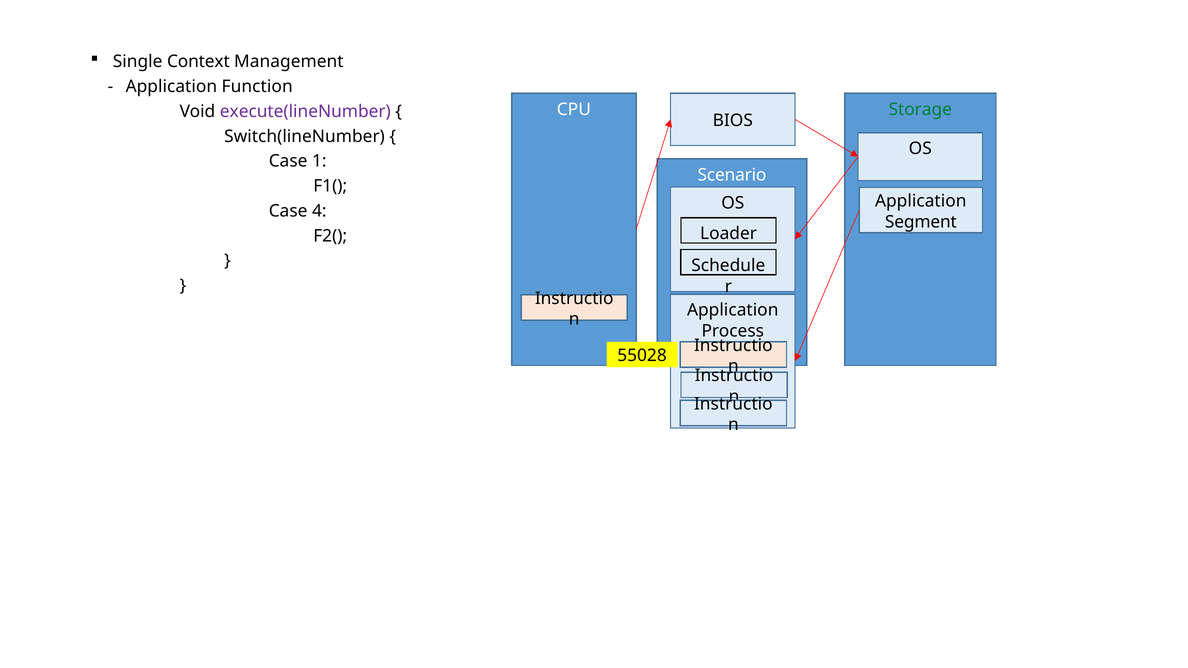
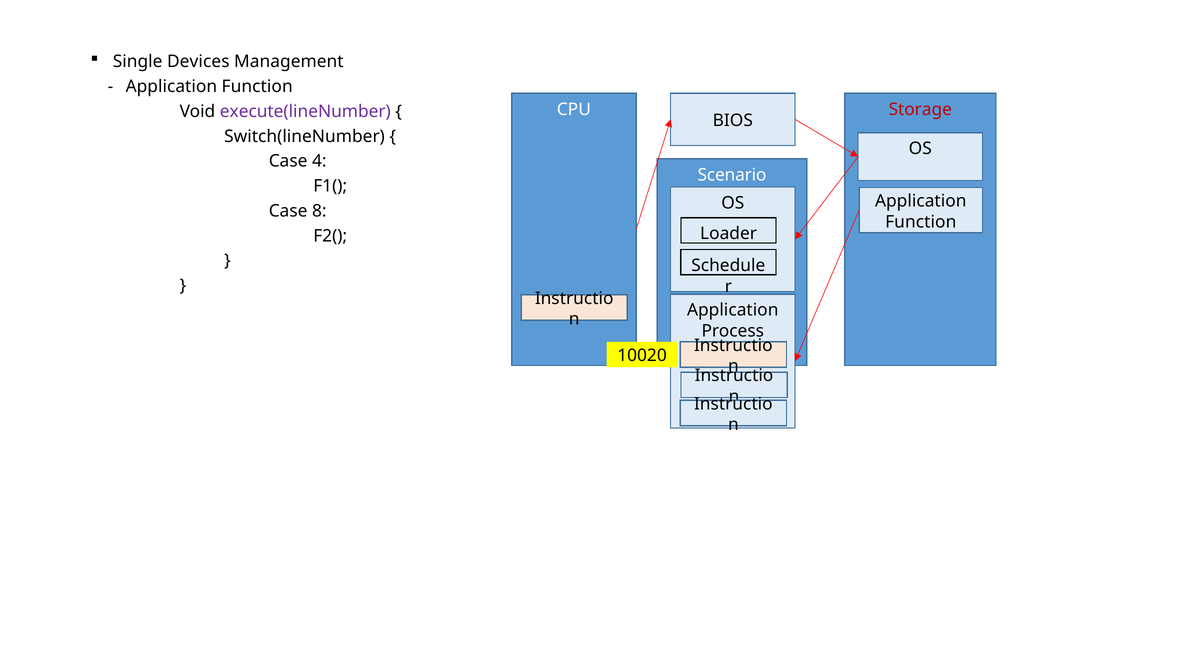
Context: Context -> Devices
Storage colour: green -> red
1: 1 -> 4
4: 4 -> 8
Segment at (921, 222): Segment -> Function
55028: 55028 -> 10020
